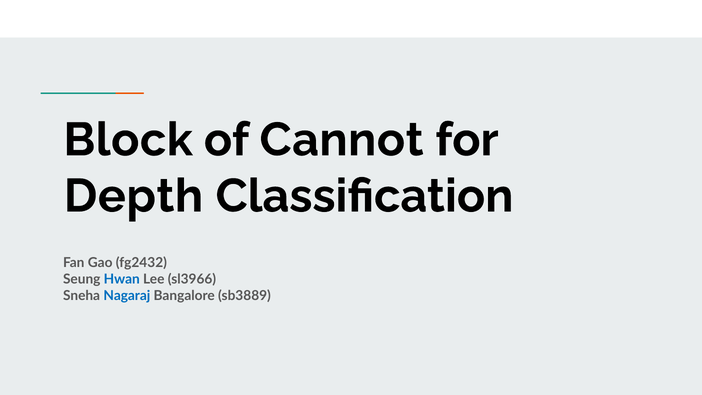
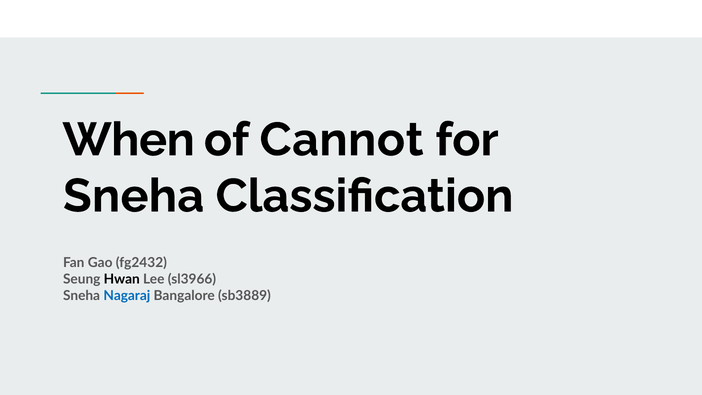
Block: Block -> When
Depth at (133, 196): Depth -> Sneha
Hwan colour: blue -> black
